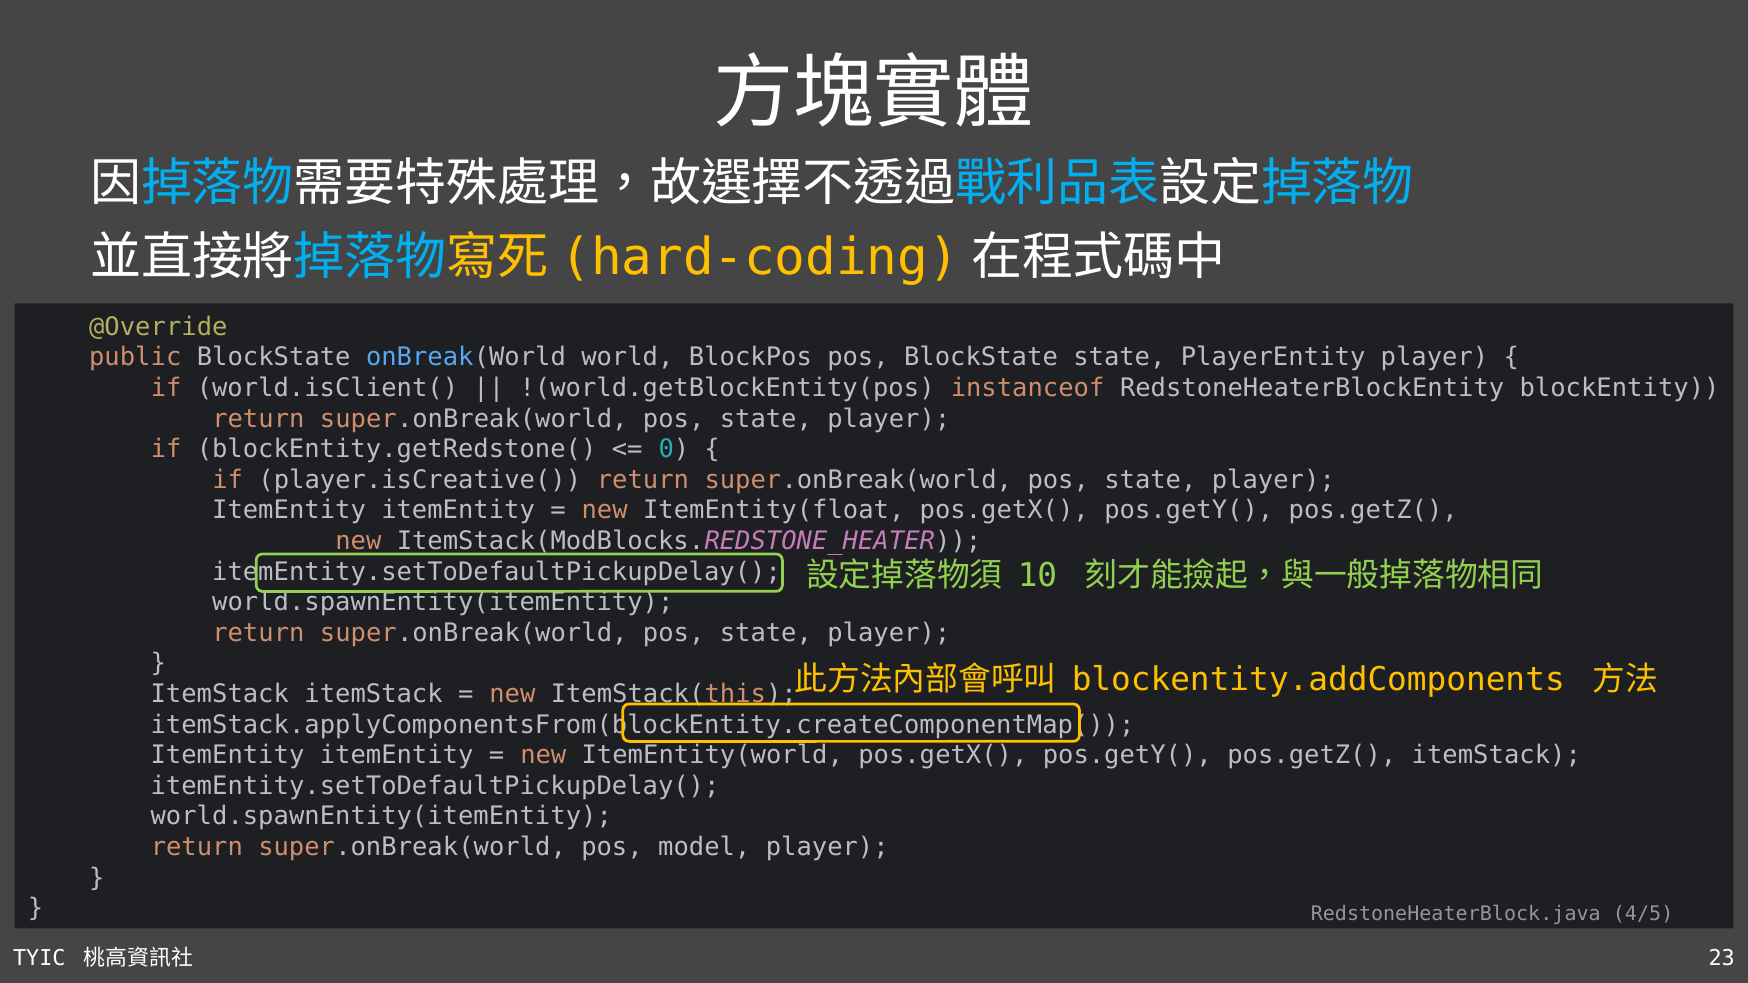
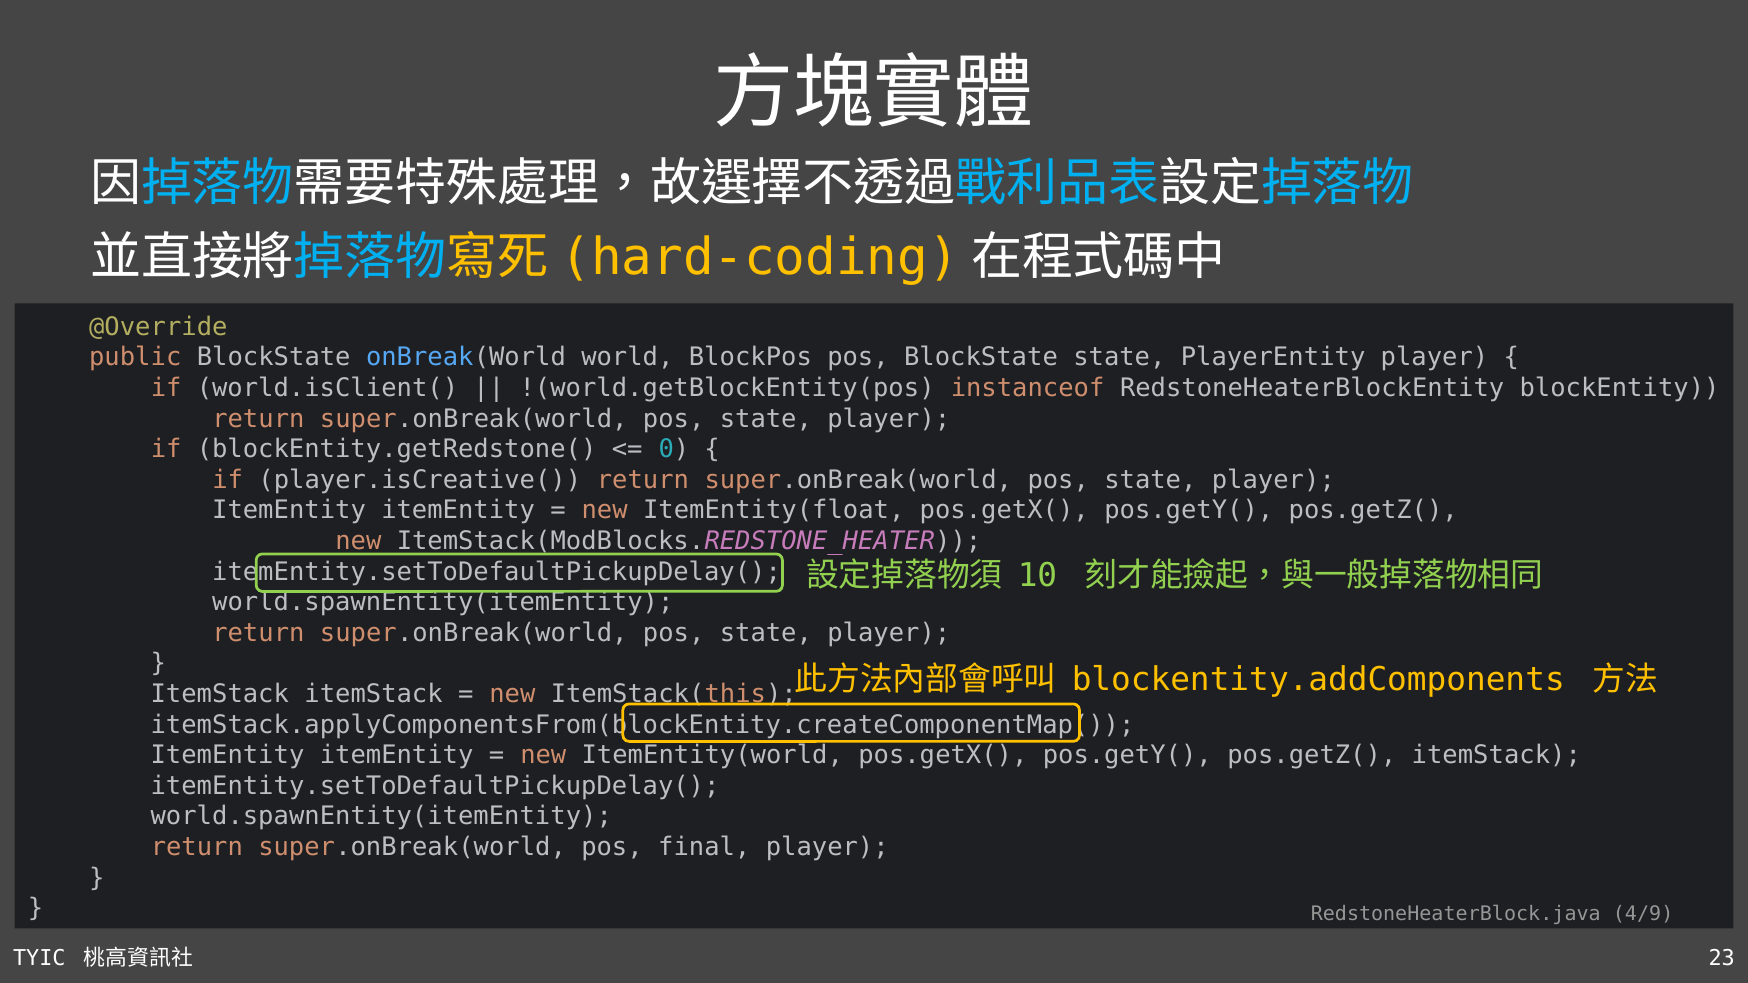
model: model -> final
4/5: 4/5 -> 4/9
